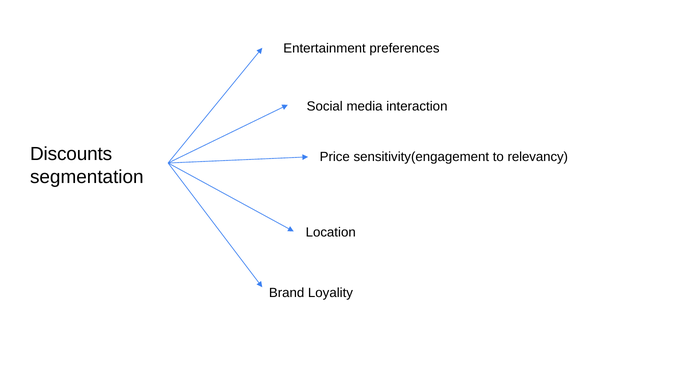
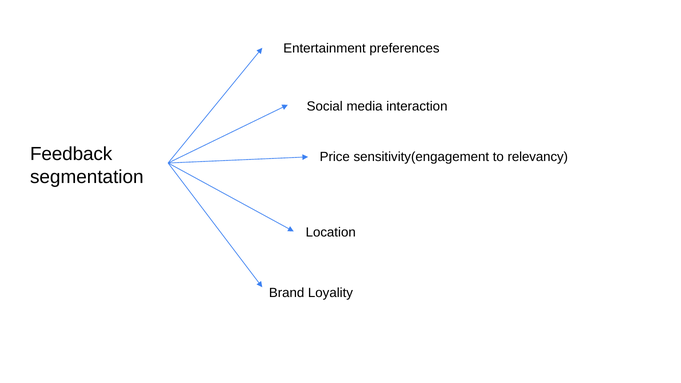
Discounts: Discounts -> Feedback
